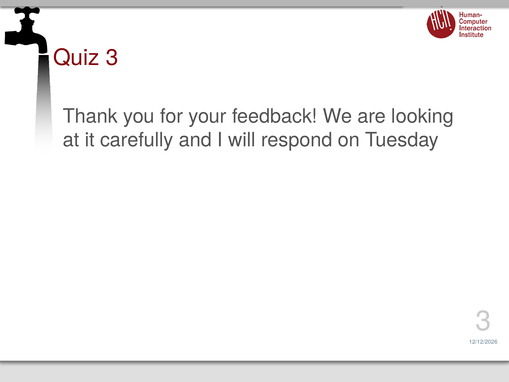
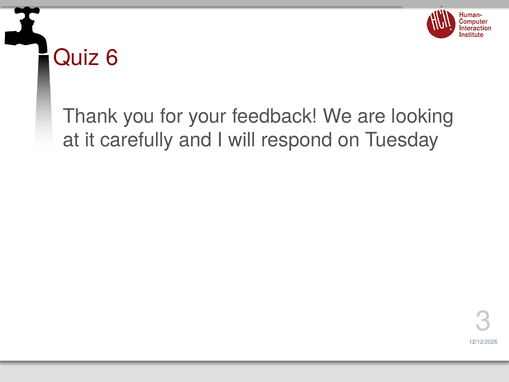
Quiz 3: 3 -> 6
